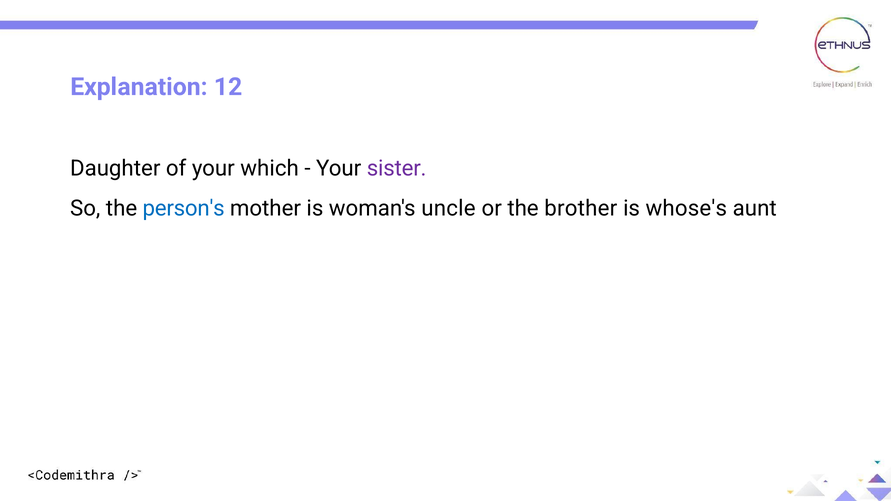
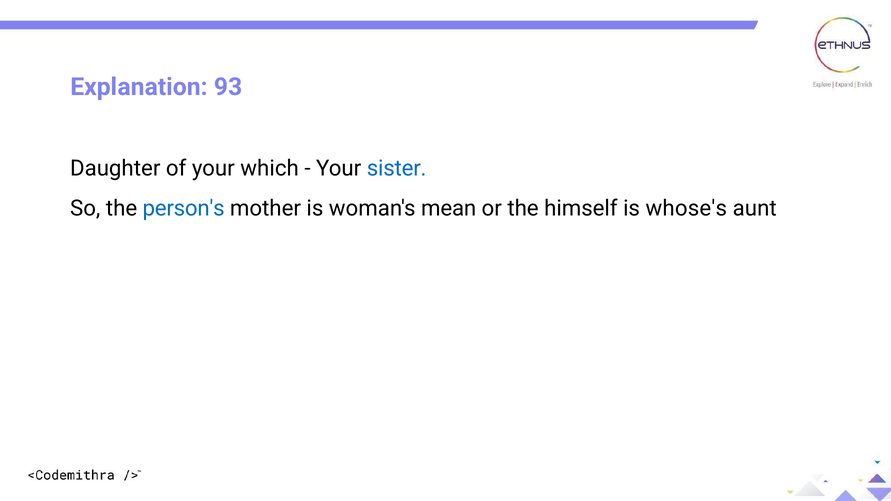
12: 12 -> 93
sister colour: purple -> blue
uncle: uncle -> mean
brother: brother -> himself
